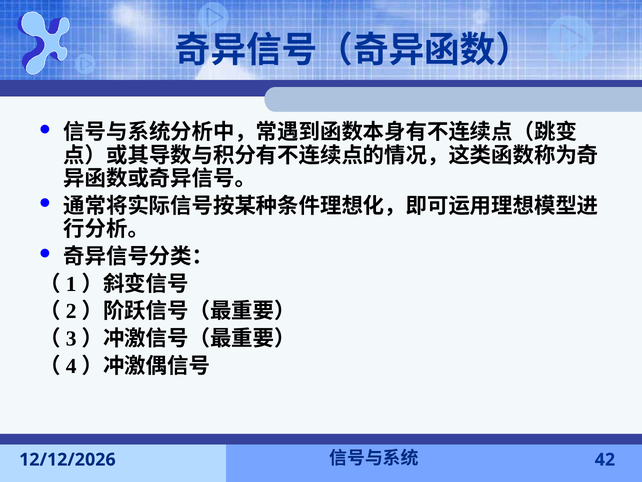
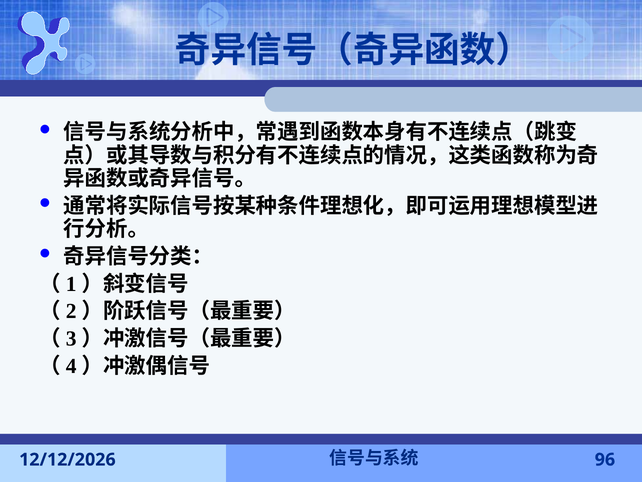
42: 42 -> 96
